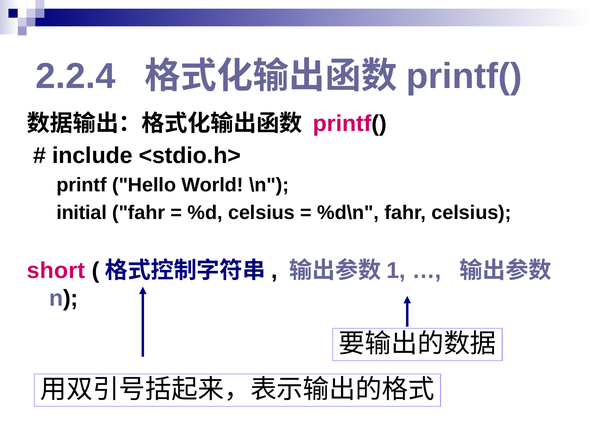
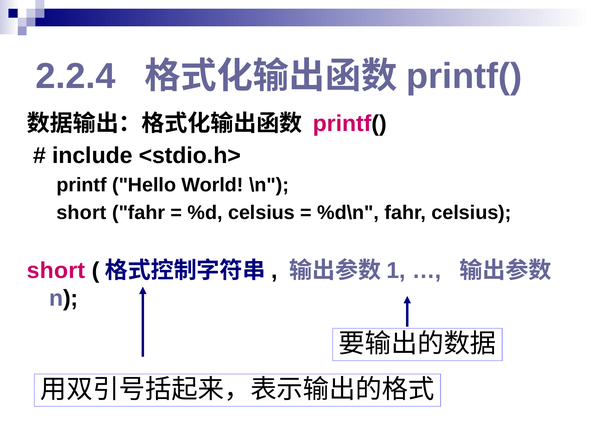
initial at (82, 213): initial -> short
